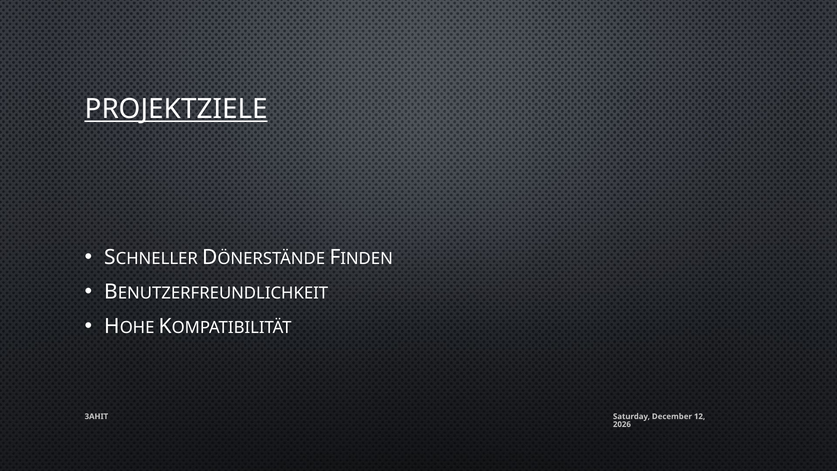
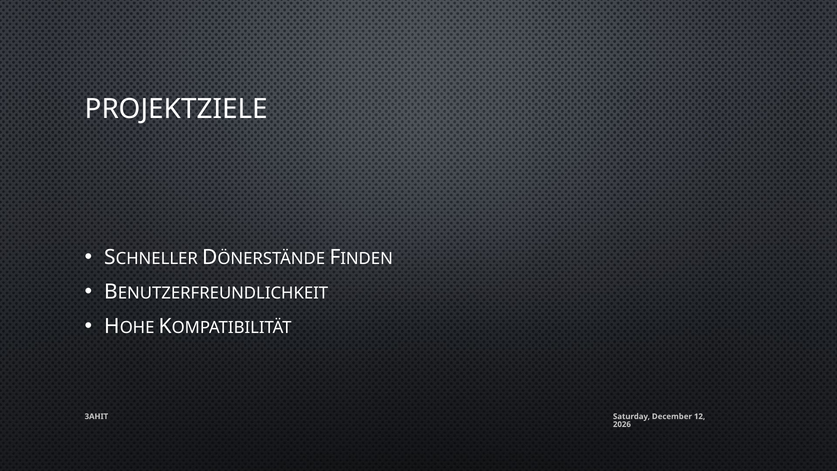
PROJEKTZIELE underline: present -> none
